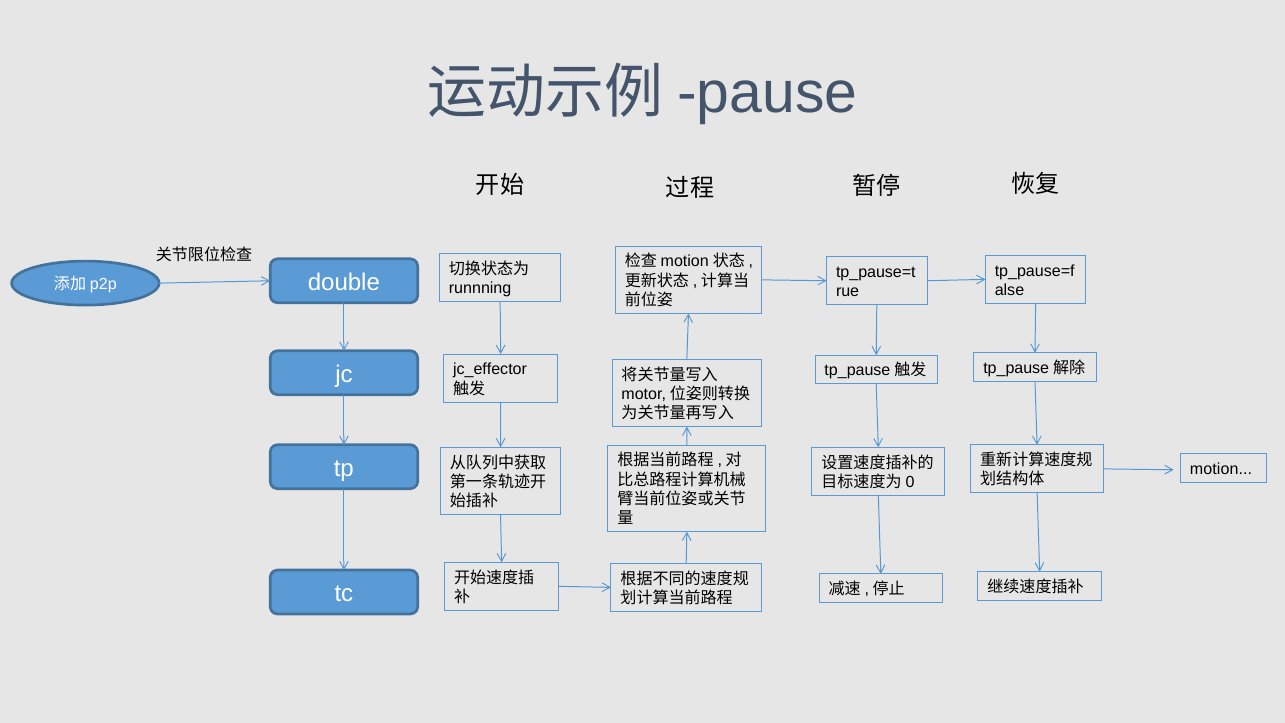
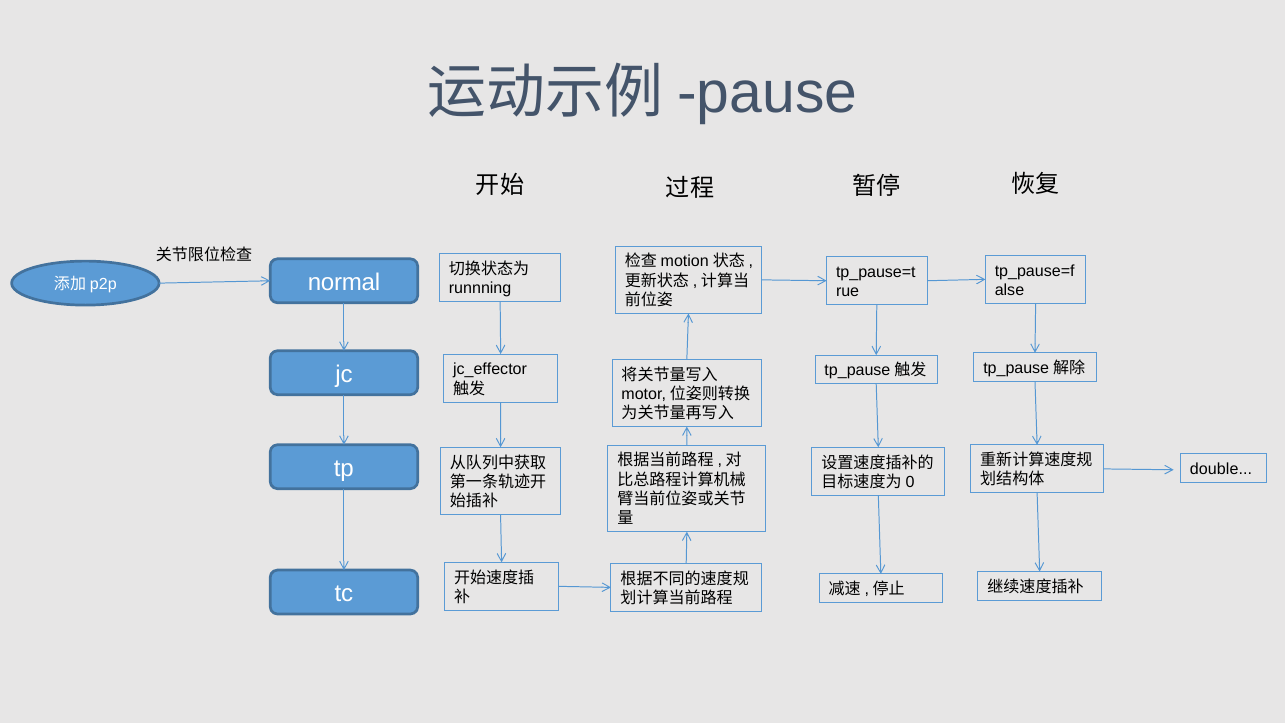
double: double -> normal
motion: motion -> double
